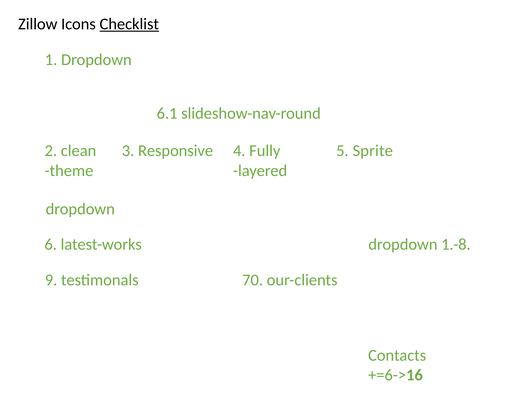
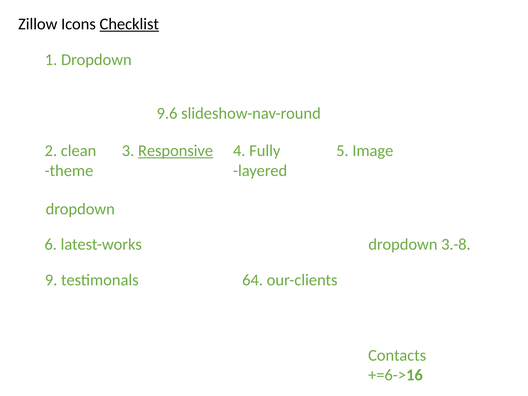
6.1: 6.1 -> 9.6
Responsive underline: none -> present
Sprite: Sprite -> Image
1.-8: 1.-8 -> 3.-8
70: 70 -> 64
